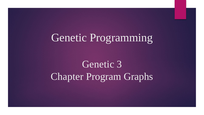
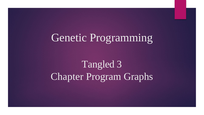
Genetic at (98, 64): Genetic -> Tangled
